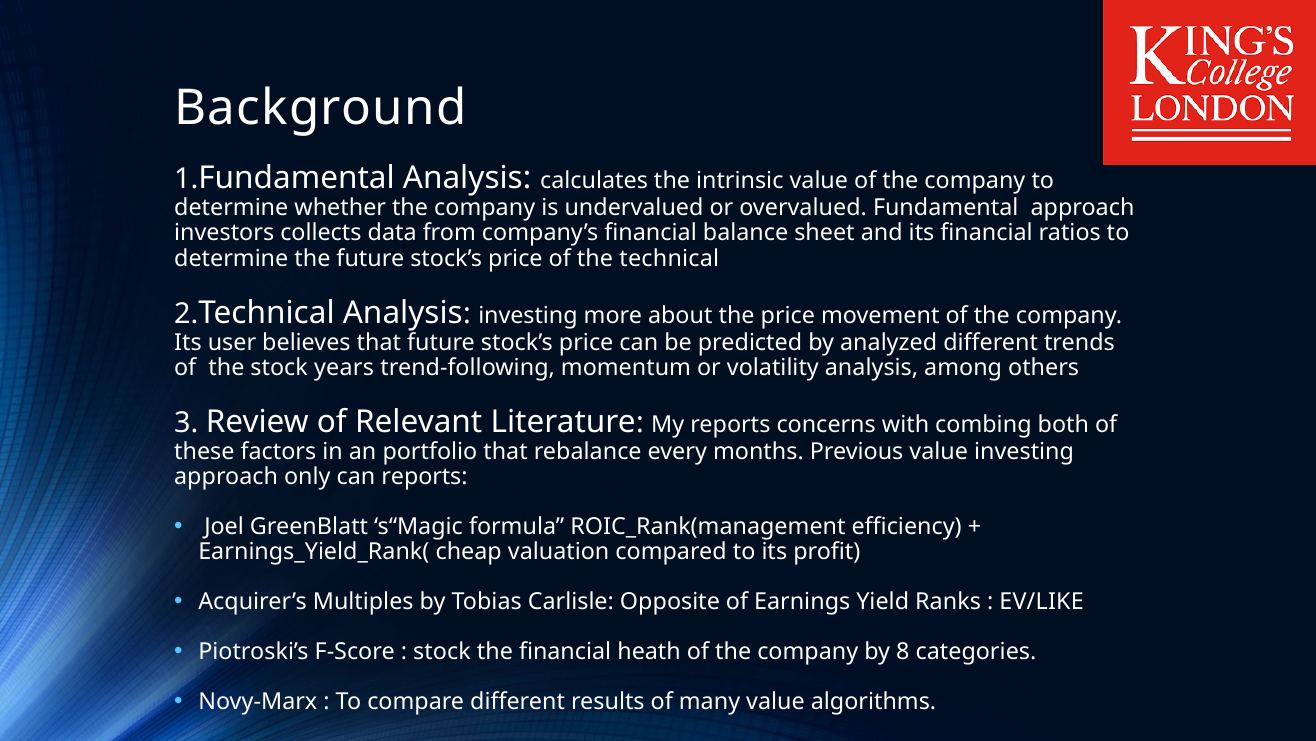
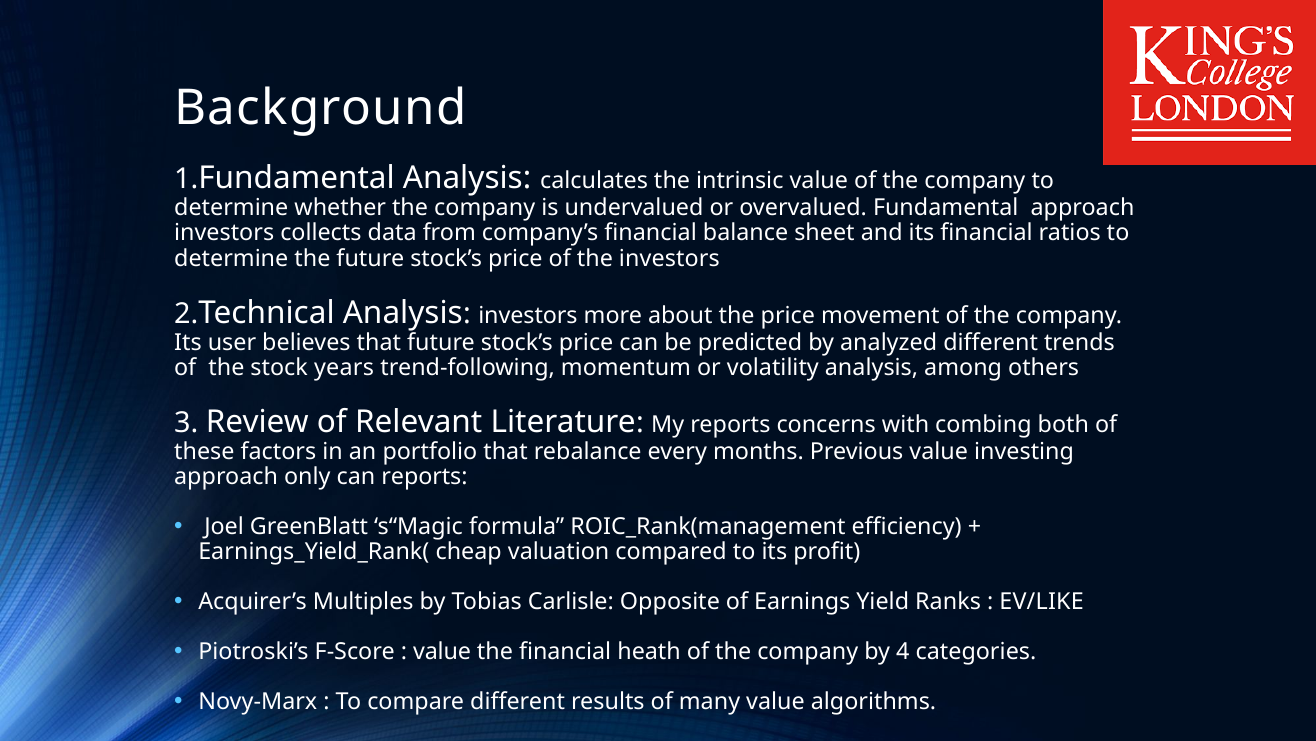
the technical: technical -> investors
Analysis investing: investing -> investors
stock at (442, 651): stock -> value
8: 8 -> 4
